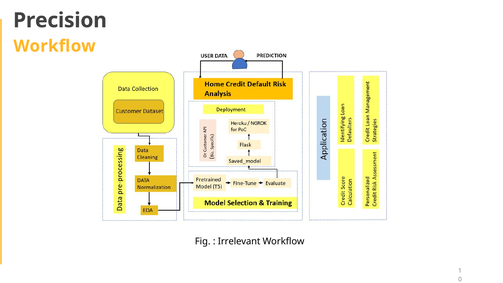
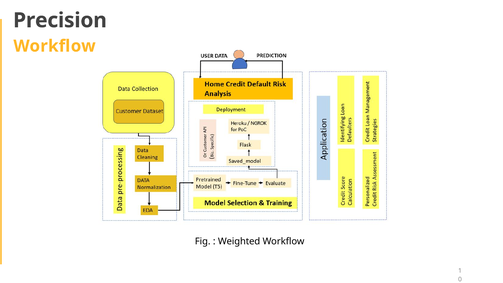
Irrelevant: Irrelevant -> Weighted
